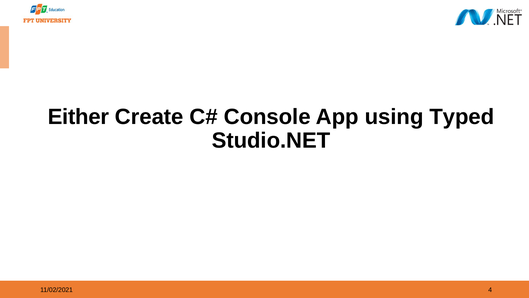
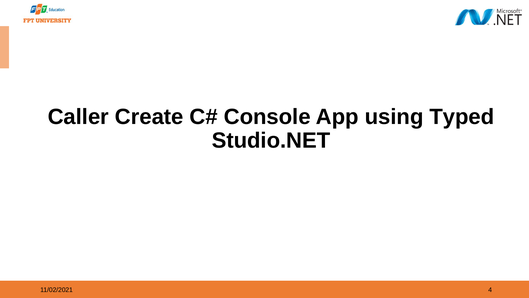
Either: Either -> Caller
